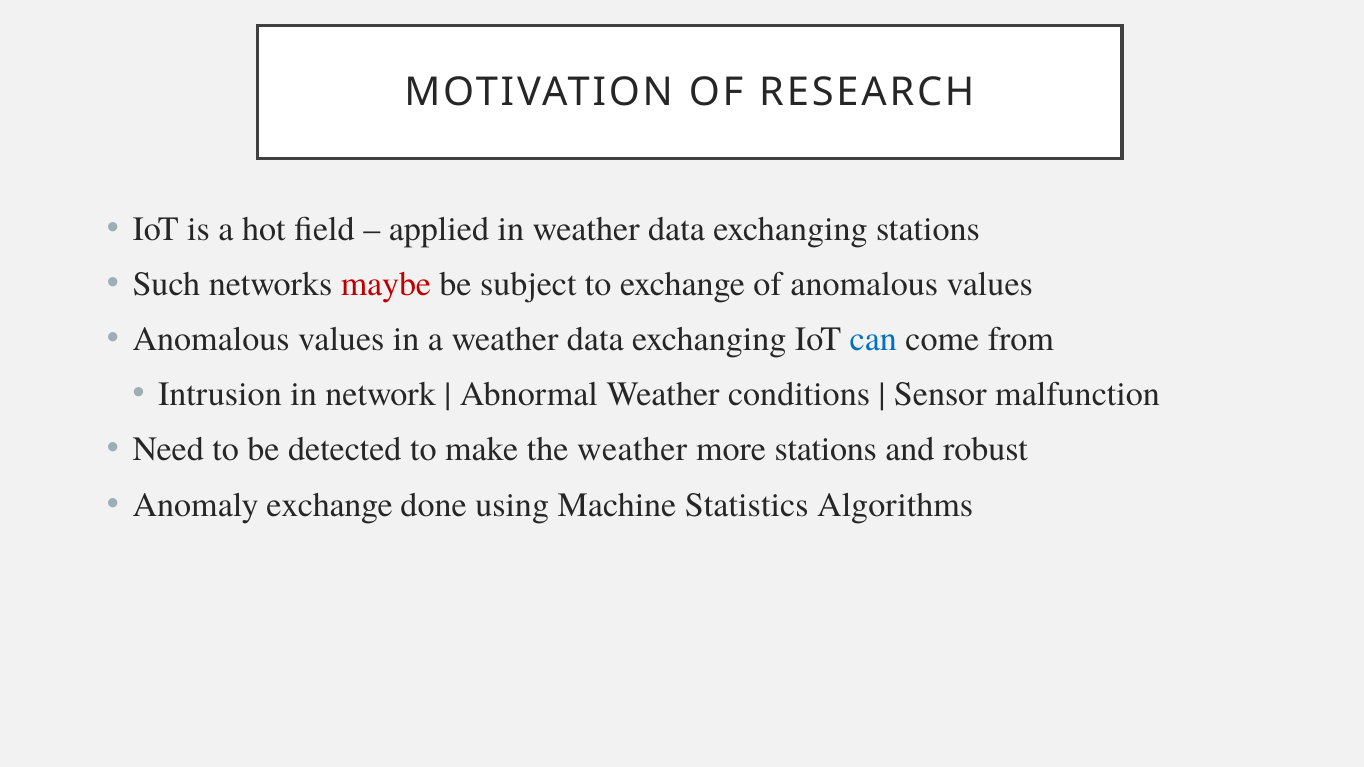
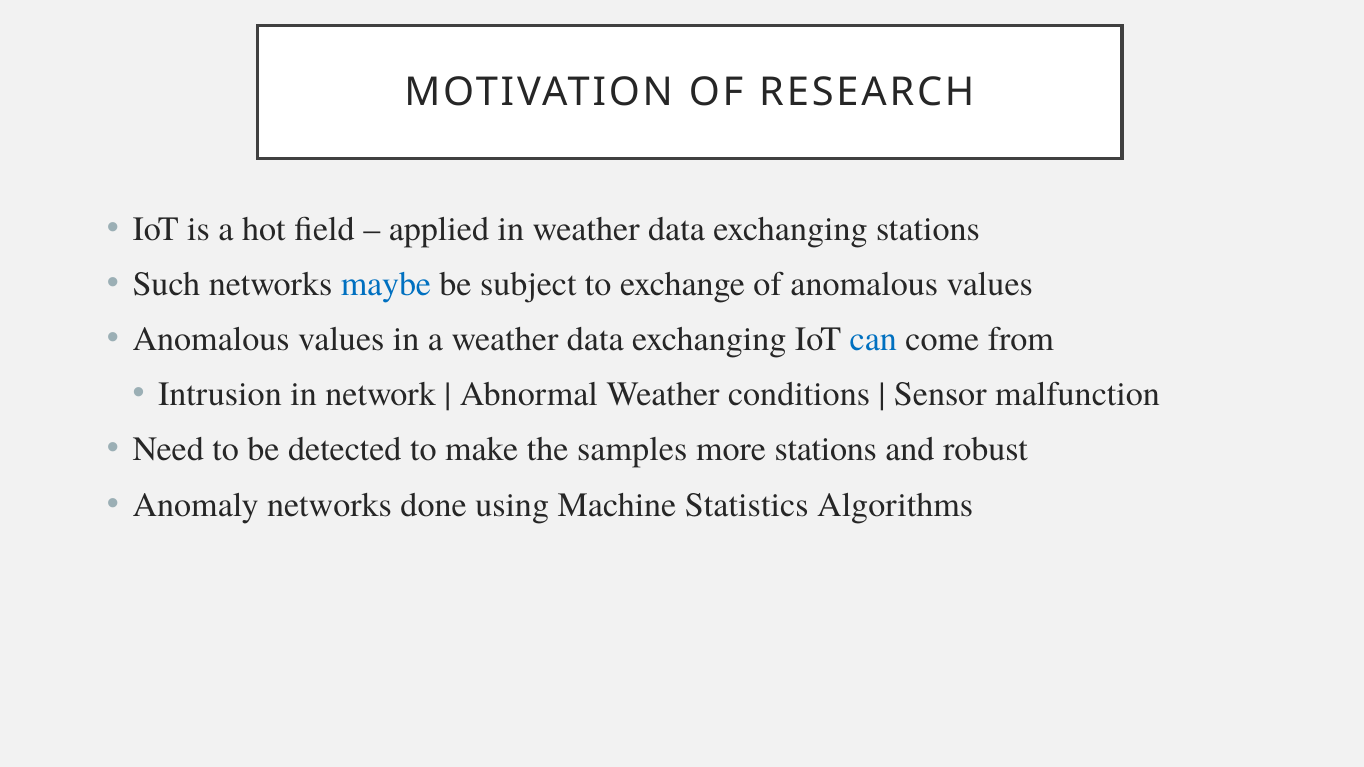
maybe colour: red -> blue
the weather: weather -> samples
Anomaly exchange: exchange -> networks
